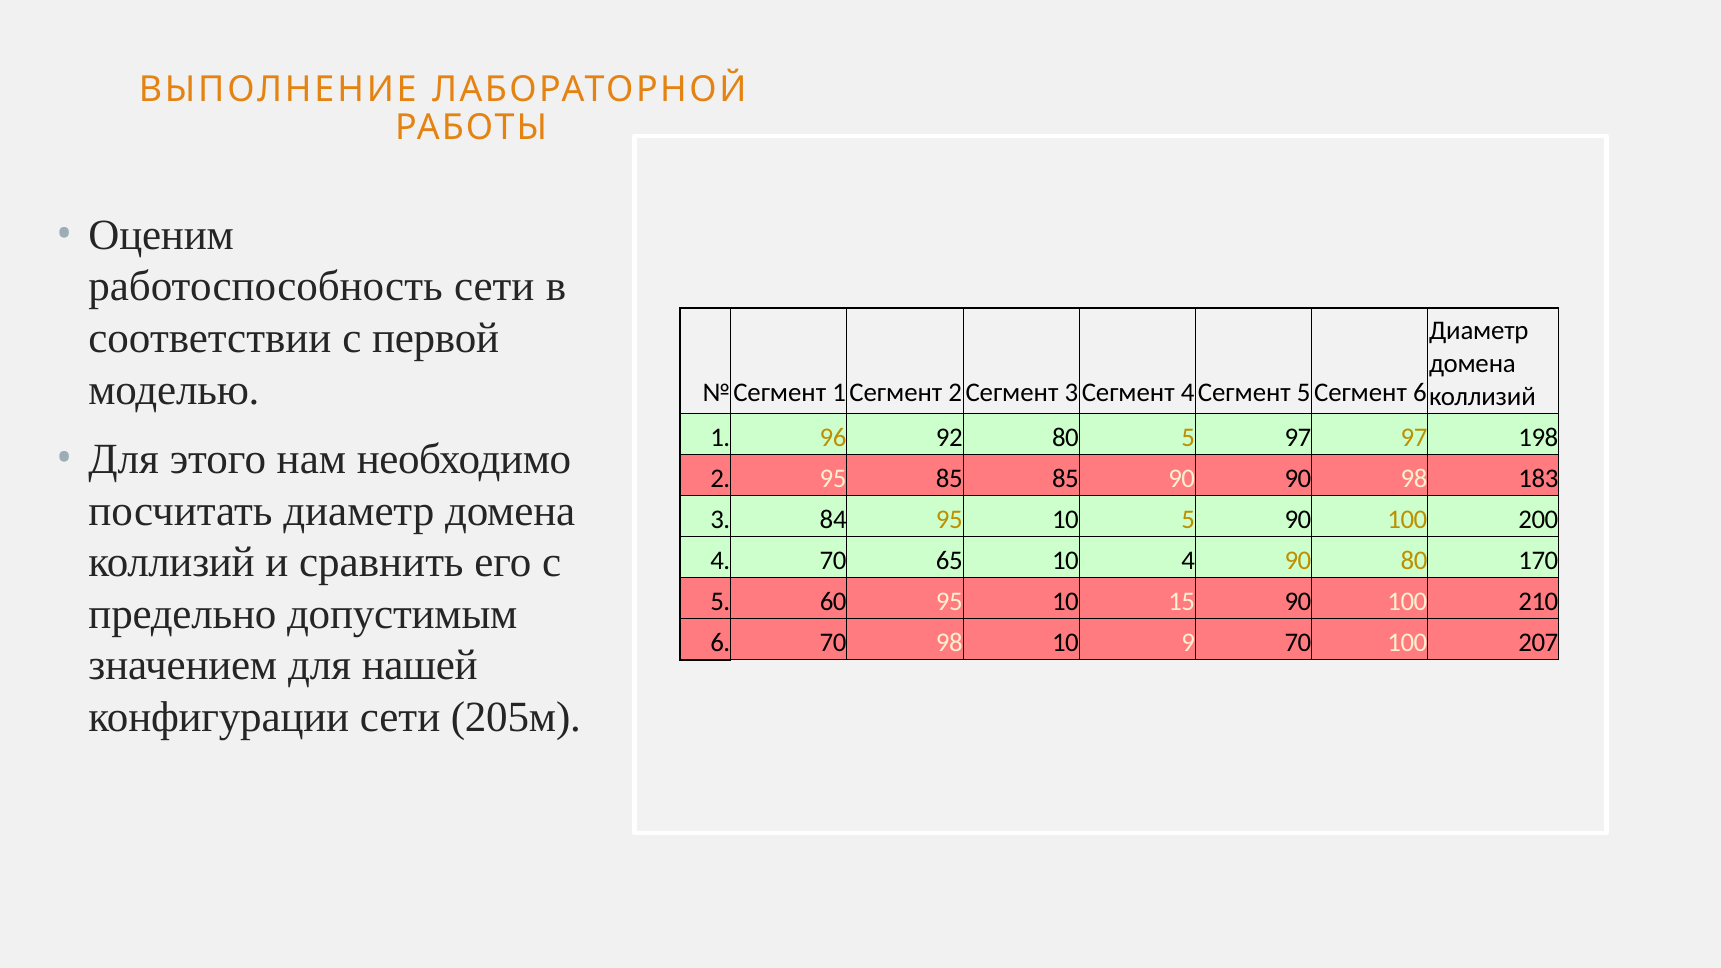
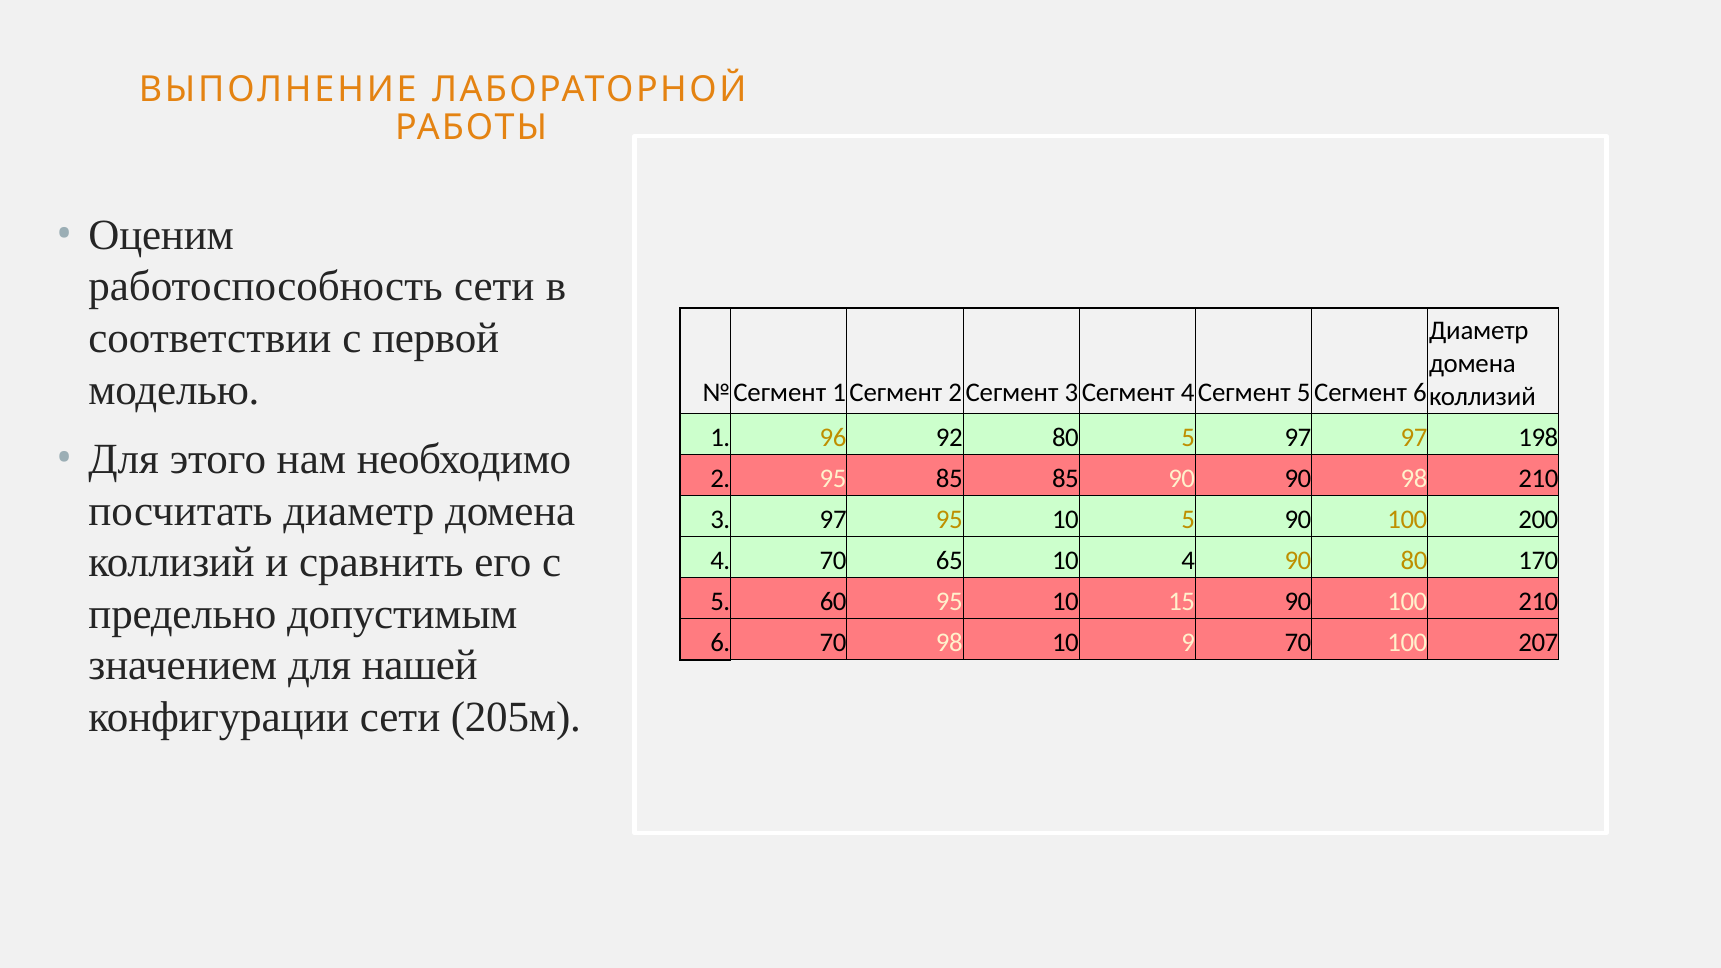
98 183: 183 -> 210
3 84: 84 -> 97
